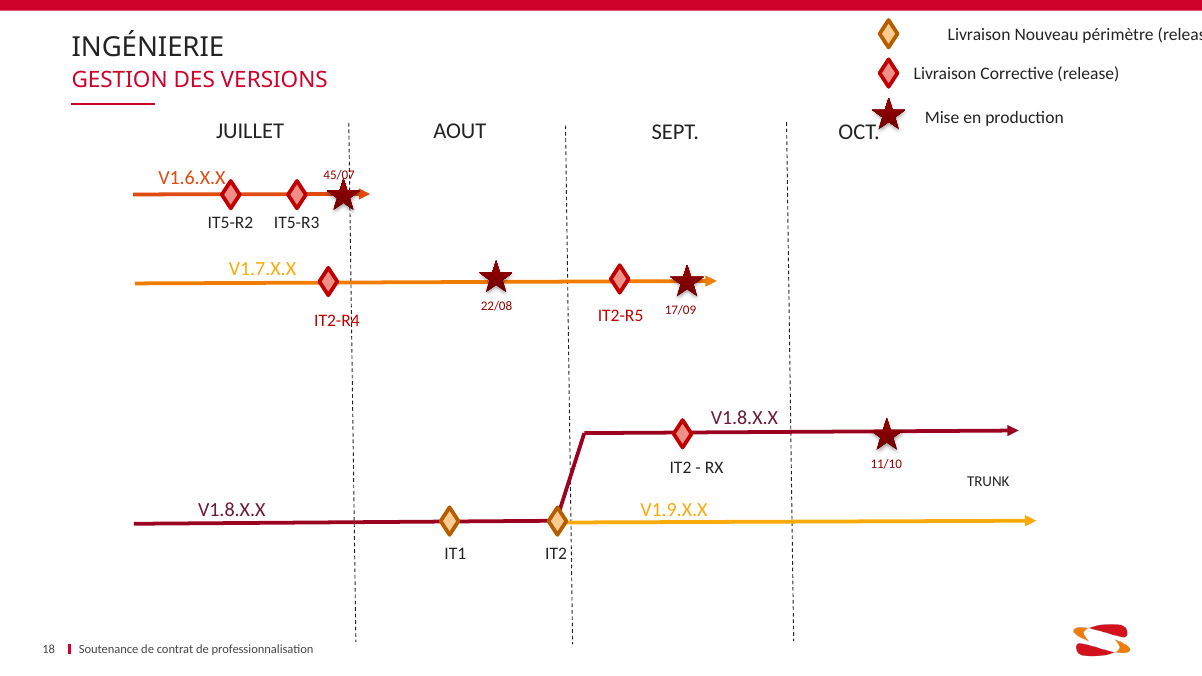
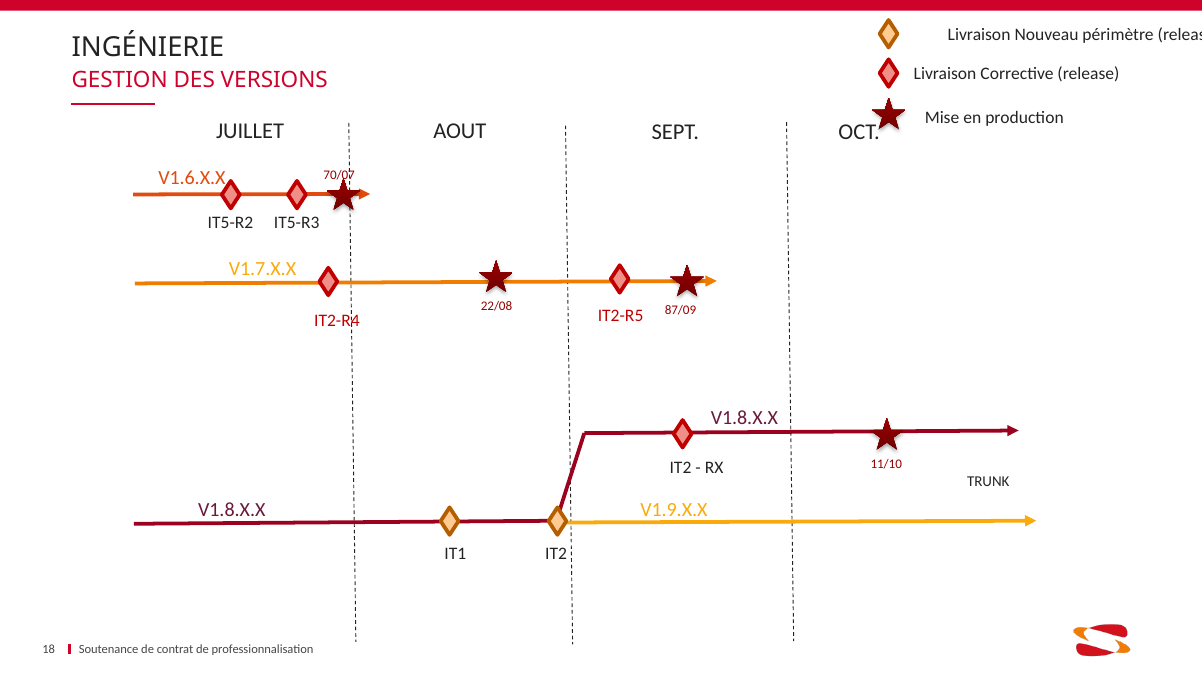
45/07: 45/07 -> 70/07
17/09: 17/09 -> 87/09
